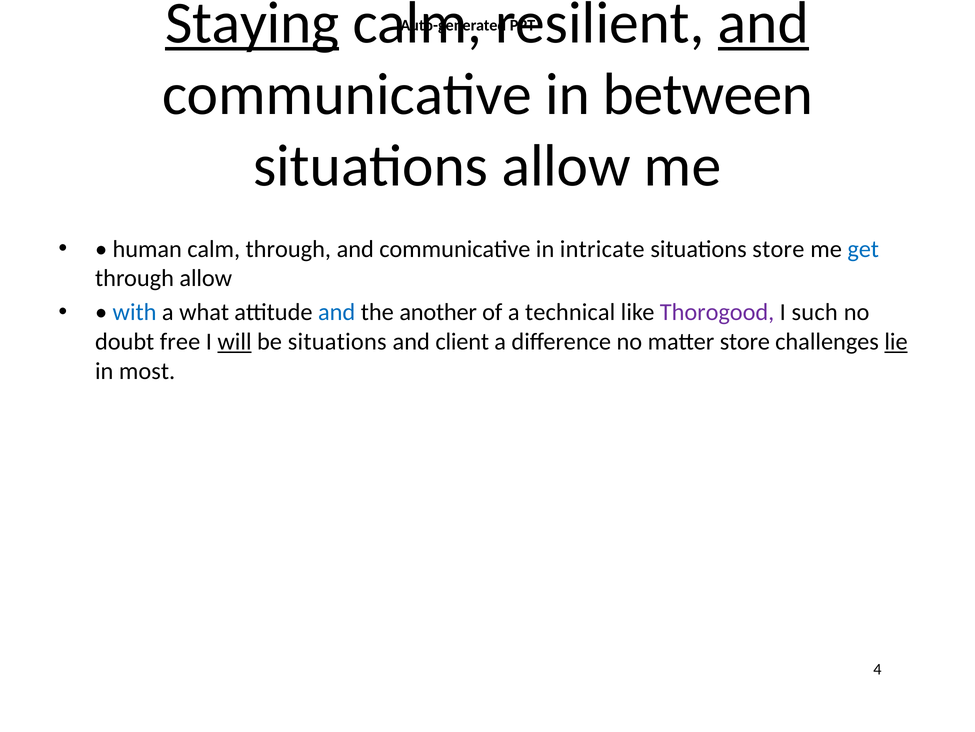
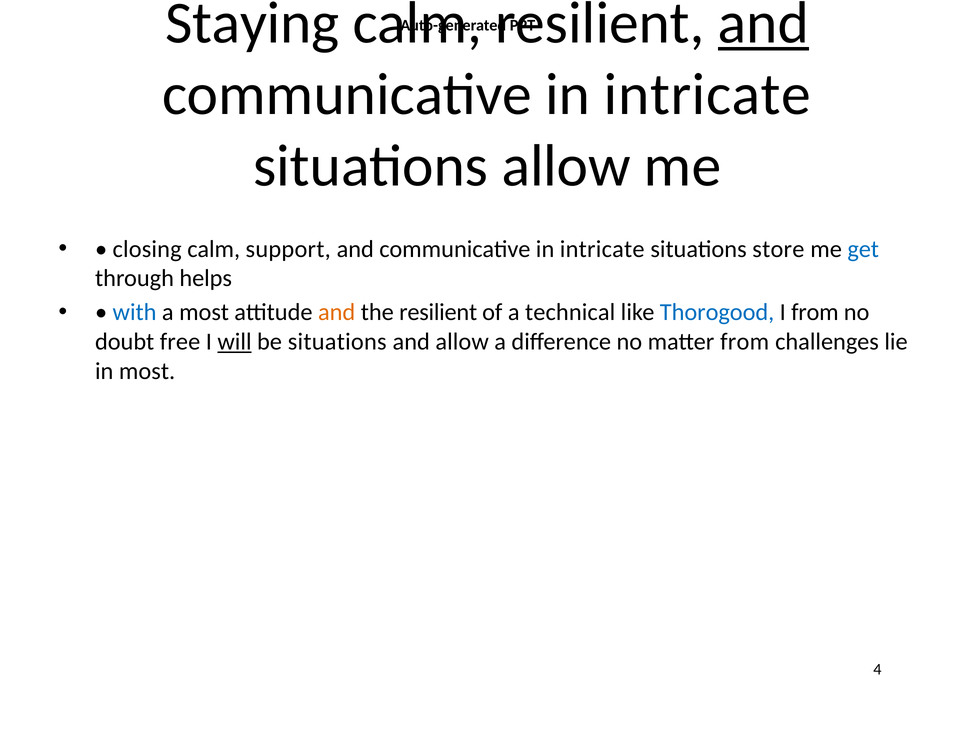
Staying underline: present -> none
between at (708, 94): between -> intricate
human: human -> closing
calm through: through -> support
through allow: allow -> helps
a what: what -> most
and at (337, 312) colour: blue -> orange
the another: another -> resilient
Thorogood colour: purple -> blue
I such: such -> from
and client: client -> allow
matter store: store -> from
lie underline: present -> none
